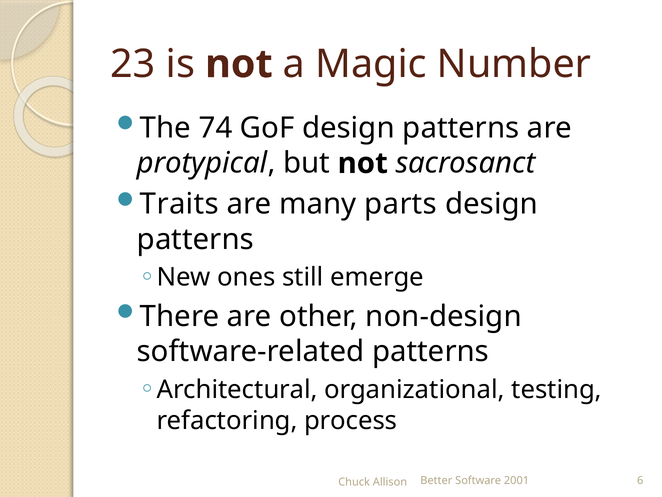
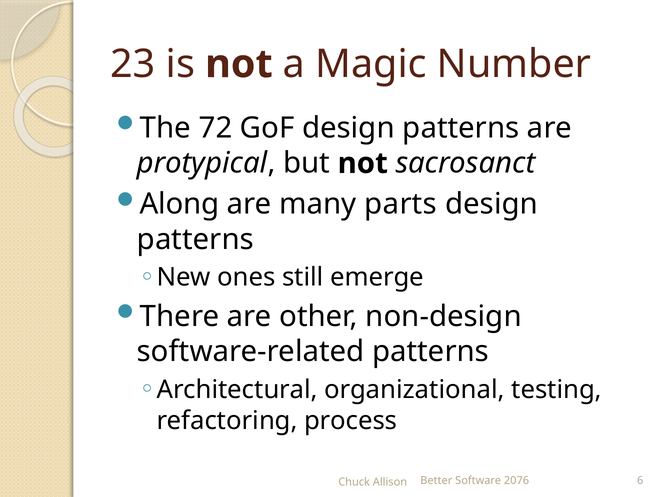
74: 74 -> 72
Traits: Traits -> Along
2001: 2001 -> 2076
